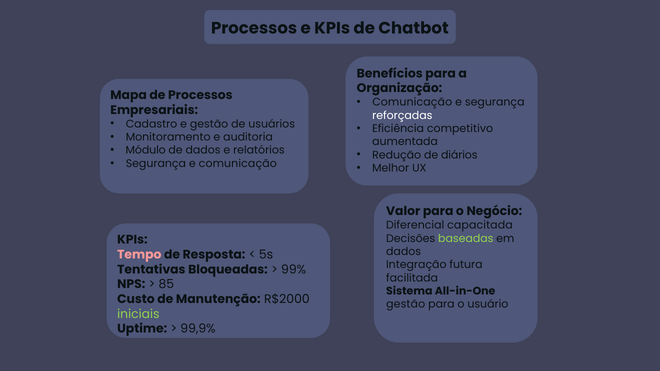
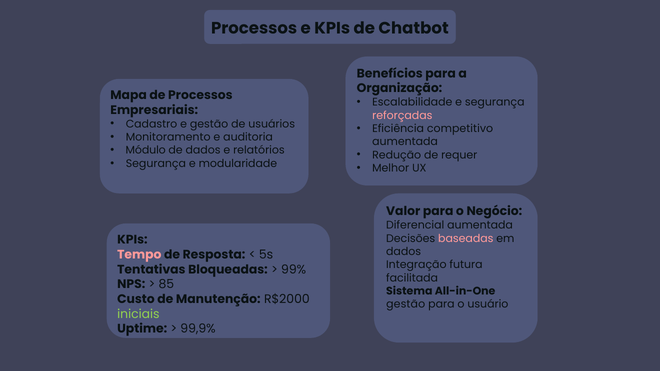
Comunicação at (412, 102): Comunicação -> Escalabilidade
reforçadas colour: white -> pink
diários: diários -> requer
e comunicação: comunicação -> modularidade
Diferencial capacitada: capacitada -> aumentada
baseadas colour: light green -> pink
